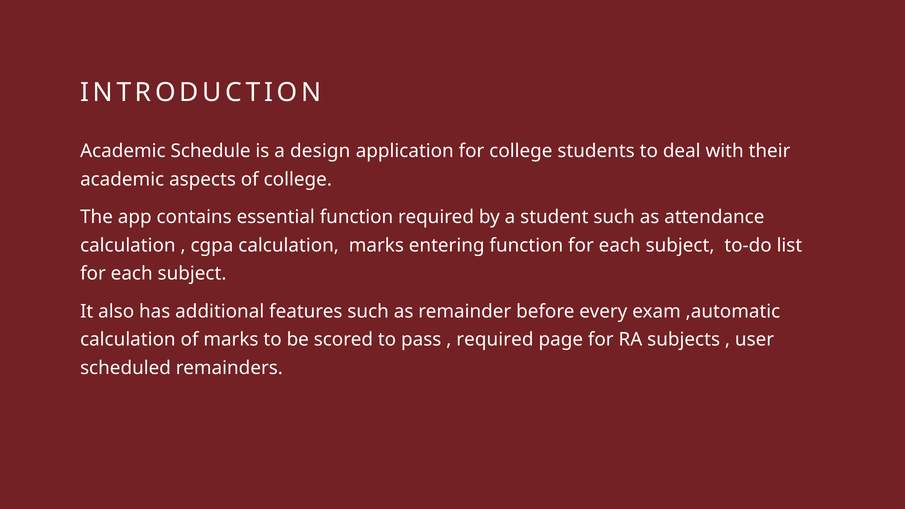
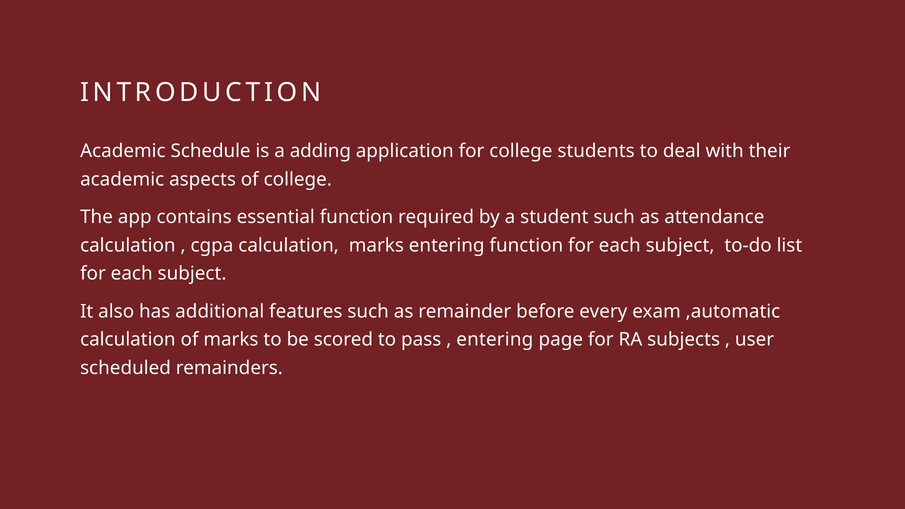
design: design -> adding
required at (495, 340): required -> entering
